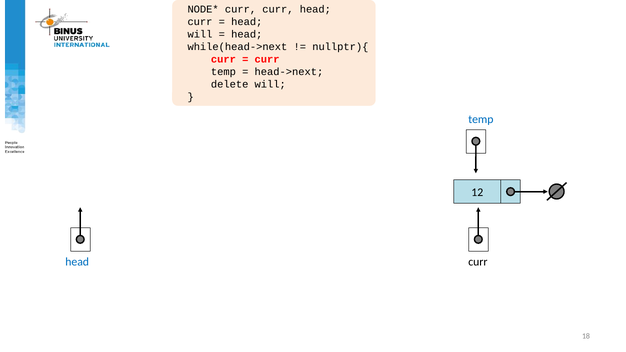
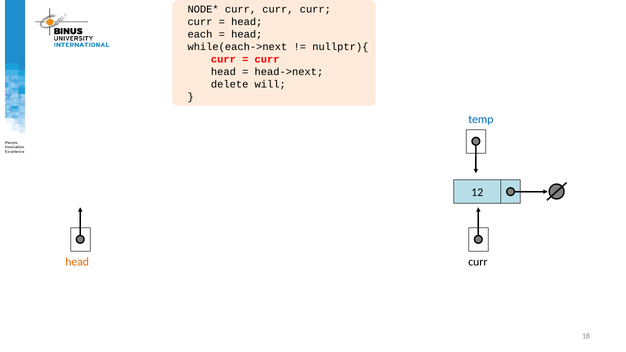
head at (315, 9): head -> curr
will at (200, 34): will -> each
while(head->next: while(head->next -> while(each->next
temp at (223, 72): temp -> head
head at (77, 262) colour: blue -> orange
